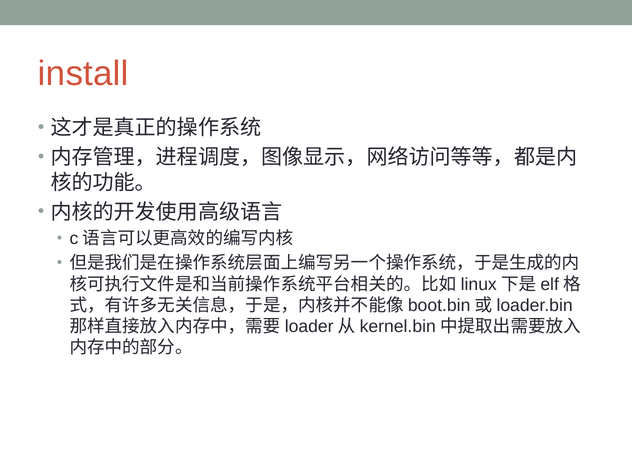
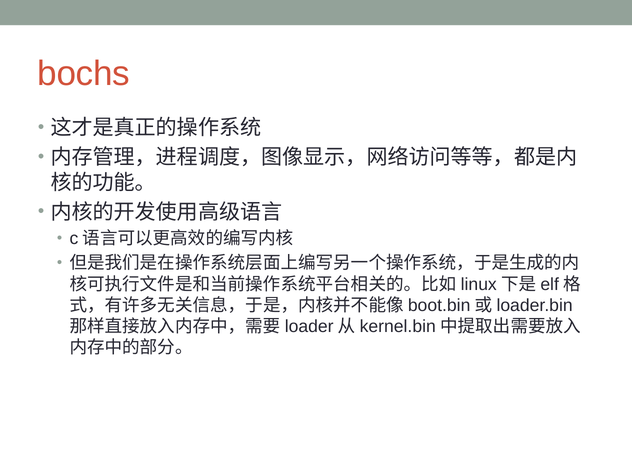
install: install -> bochs
